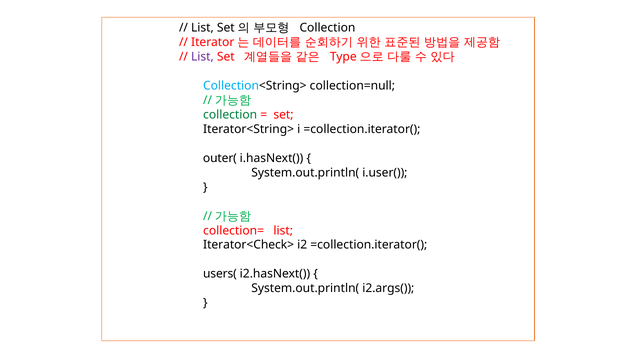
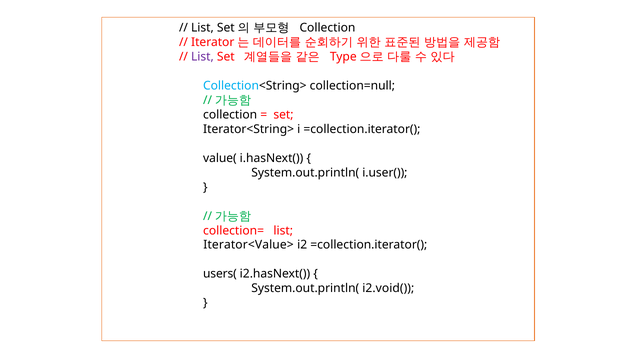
collection at (230, 115) colour: green -> black
outer(: outer( -> value(
Iterator<Check>: Iterator<Check> -> Iterator<Value>
i2.args(: i2.args( -> i2.void(
